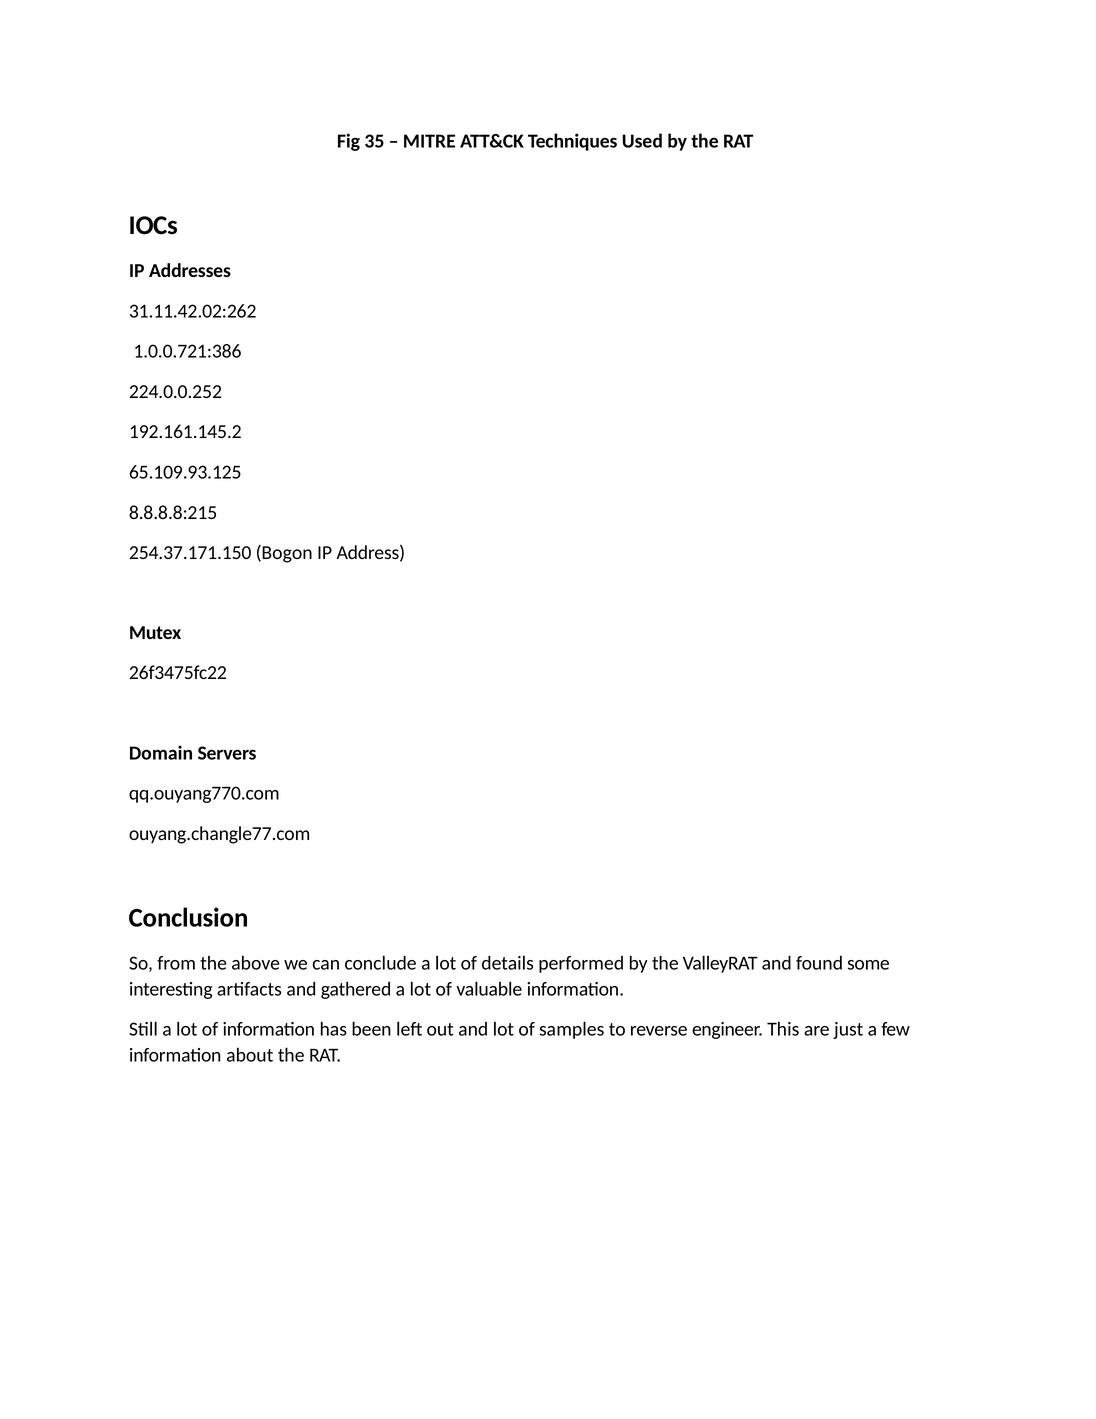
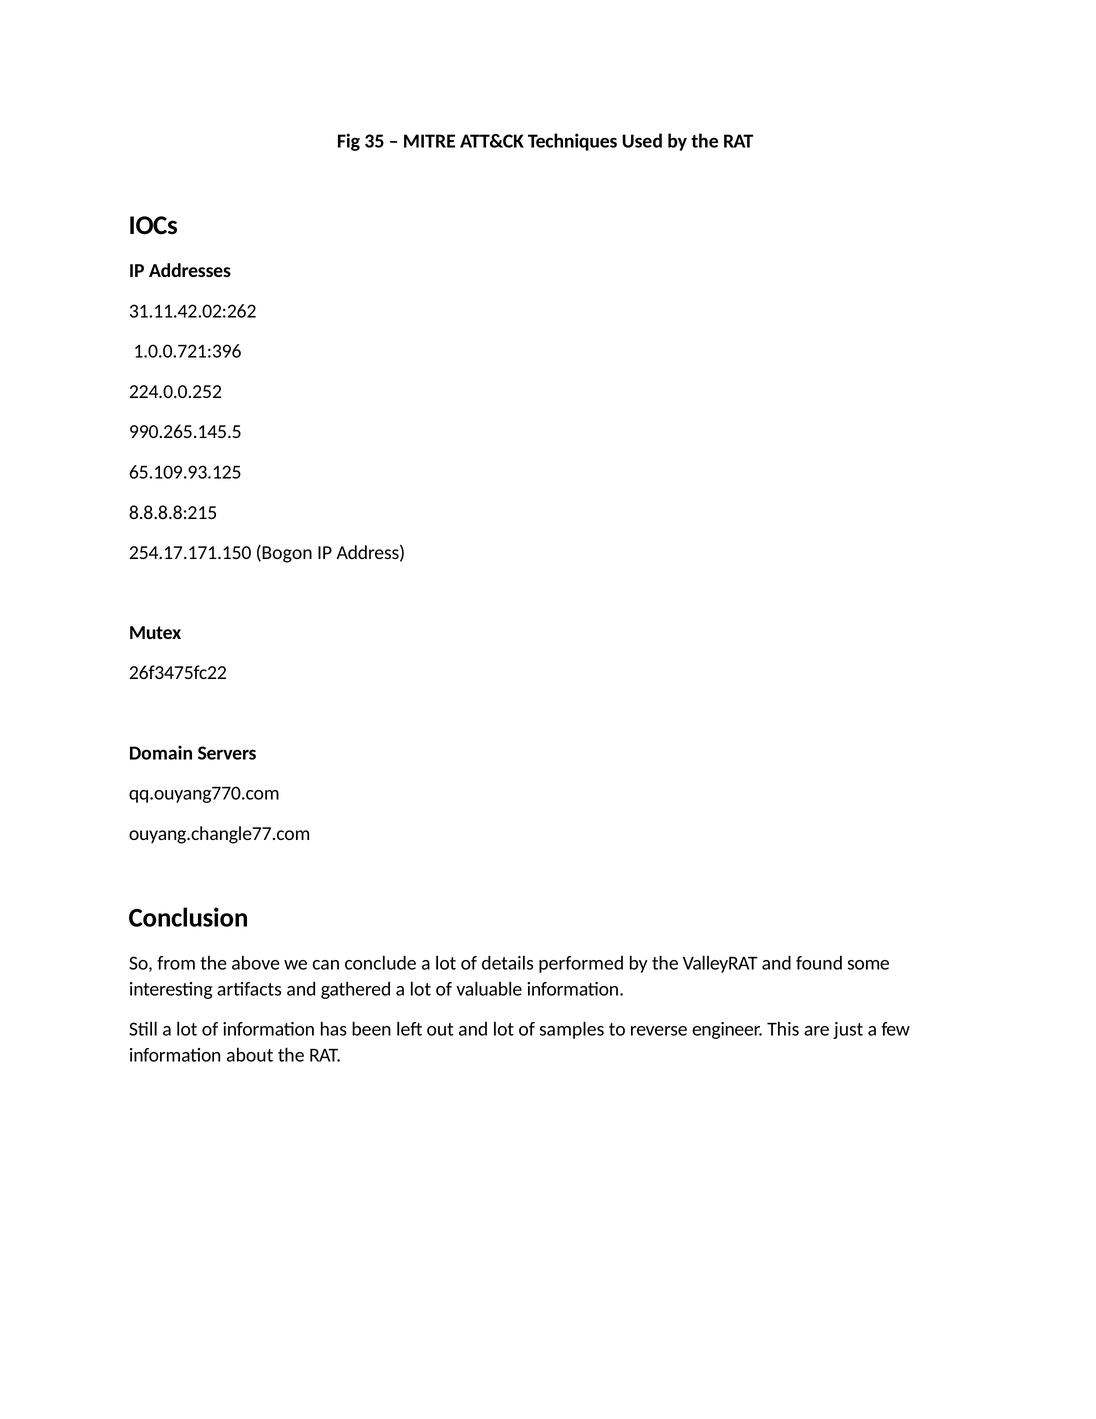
1.0.0.721:386: 1.0.0.721:386 -> 1.0.0.721:396
192.161.145.2: 192.161.145.2 -> 990.265.145.5
254.37.171.150: 254.37.171.150 -> 254.17.171.150
